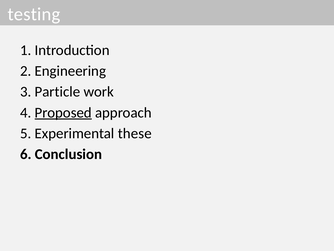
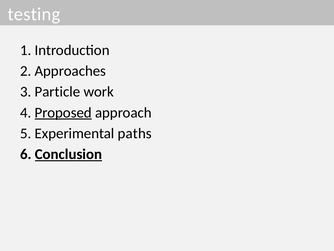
Engineering: Engineering -> Approaches
these: these -> paths
Conclusion underline: none -> present
